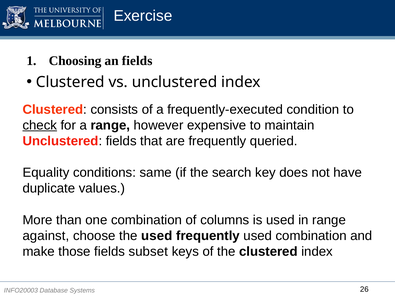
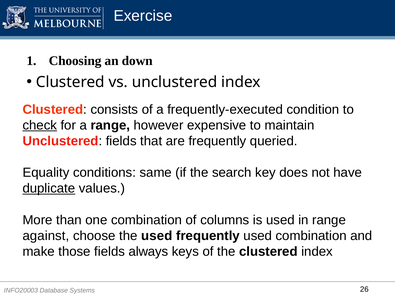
an fields: fields -> down
duplicate underline: none -> present
subset: subset -> always
